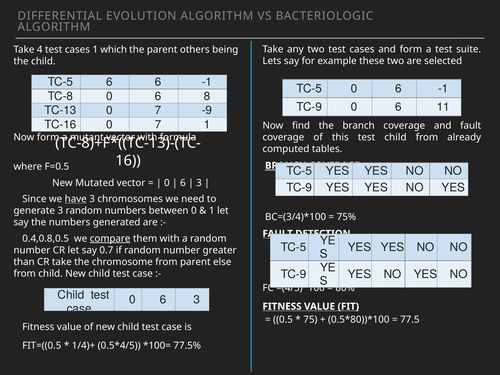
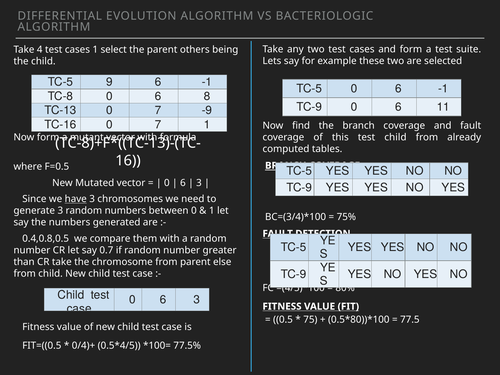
which: which -> select
TC-5 6: 6 -> 9
compare underline: present -> none
1/4)+: 1/4)+ -> 0/4)+
